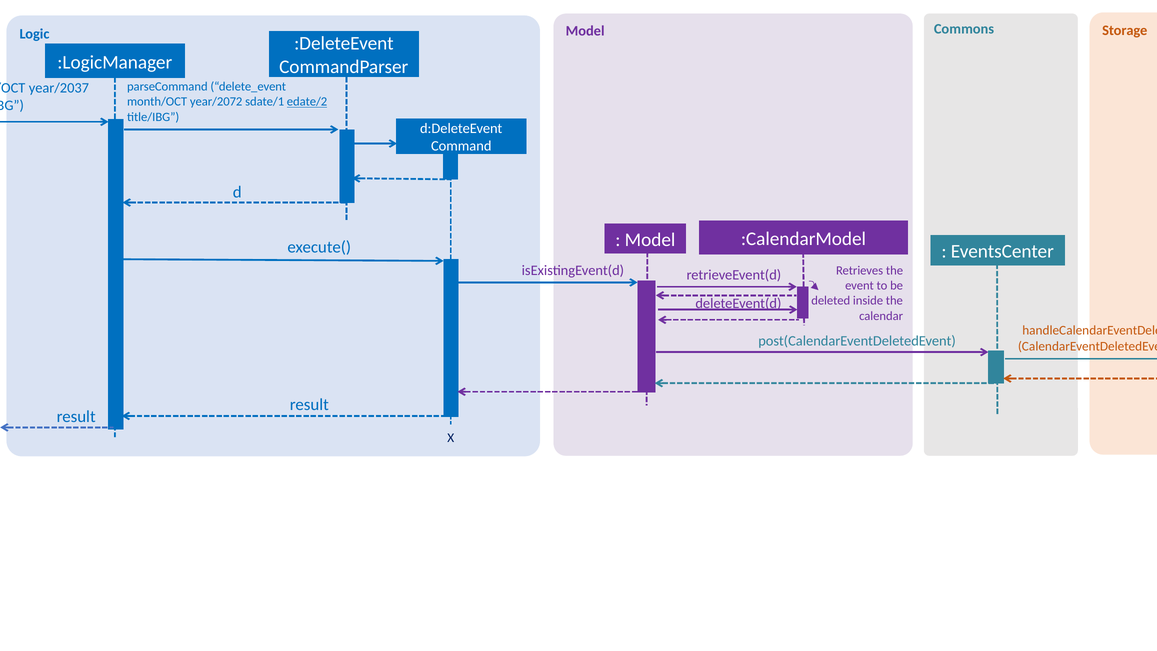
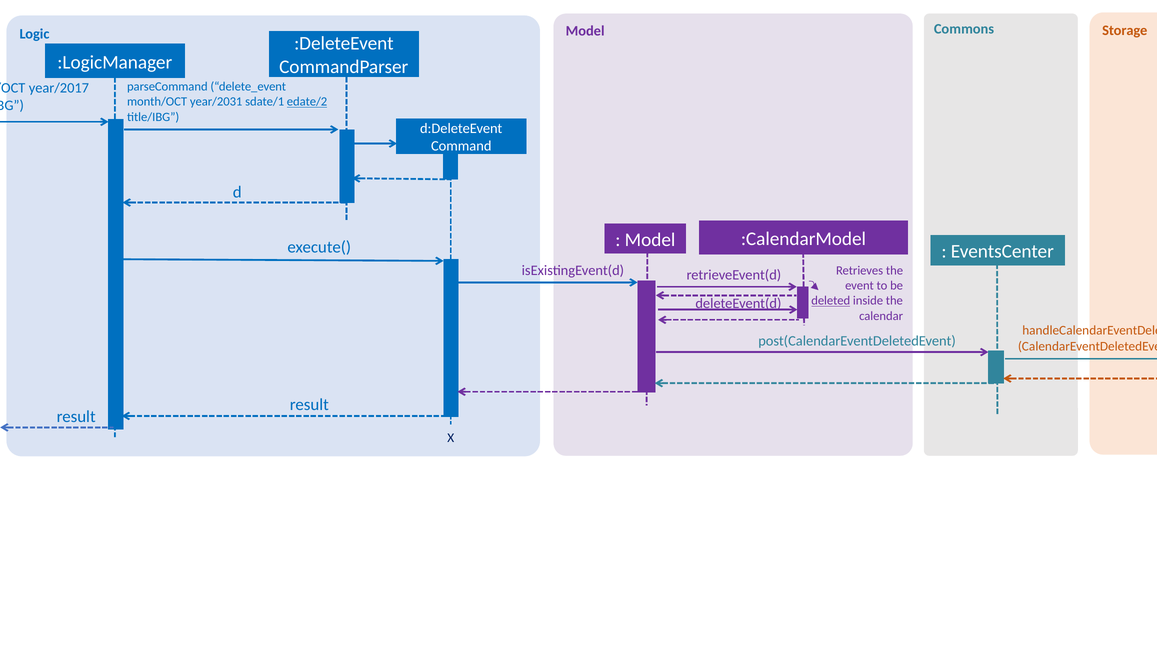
year/2037: year/2037 -> year/2017
year/2072: year/2072 -> year/2031
deleted underline: none -> present
